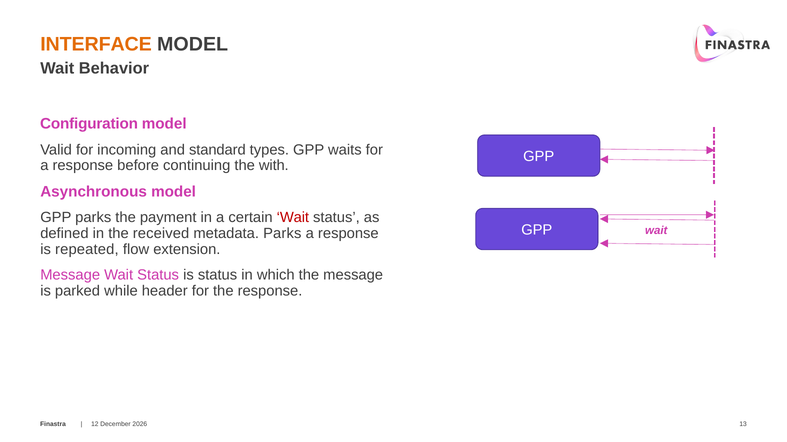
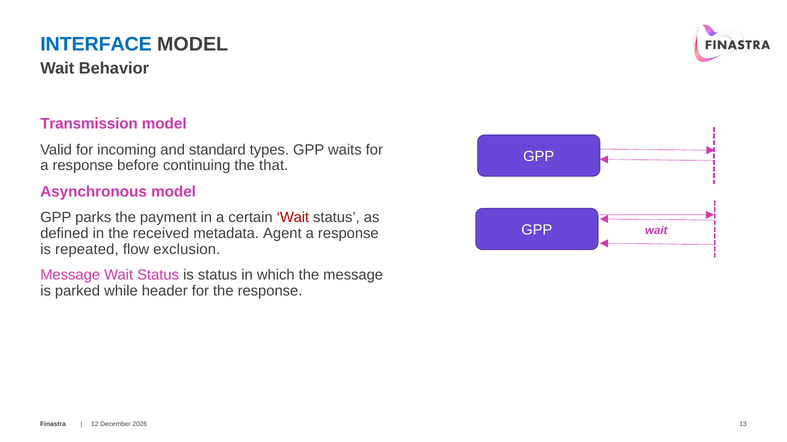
INTERFACE colour: orange -> blue
Configuration: Configuration -> Transmission
with: with -> that
metadata Parks: Parks -> Agent
extension: extension -> exclusion
